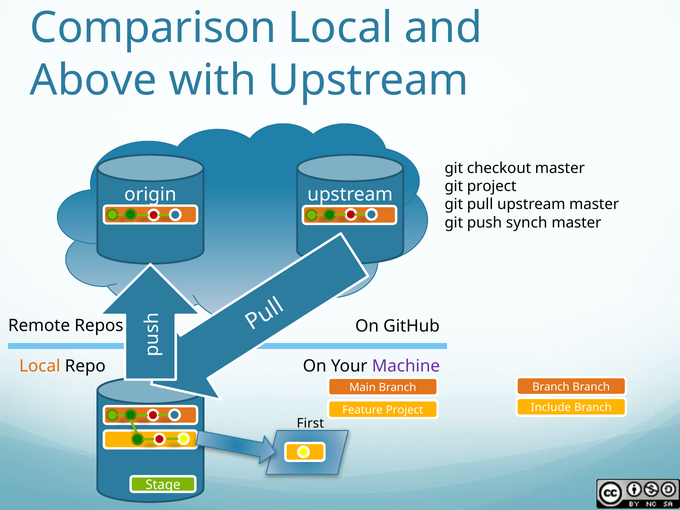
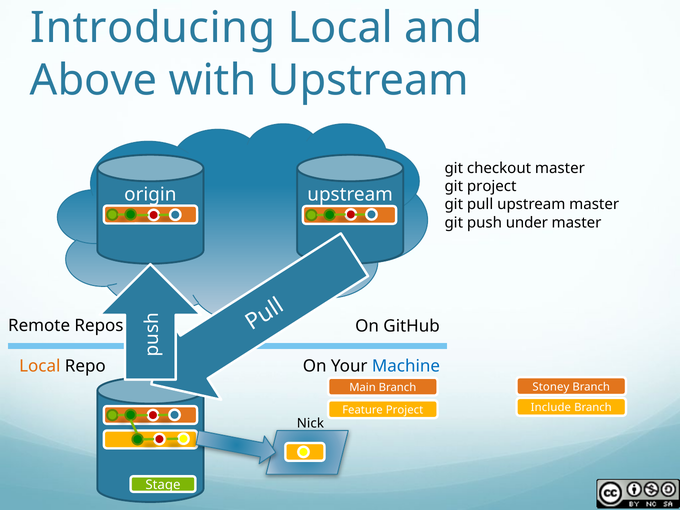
Comparison: Comparison -> Introducing
synch: synch -> under
Machine colour: purple -> blue
Branch at (551, 387): Branch -> Stoney
First: First -> Nick
